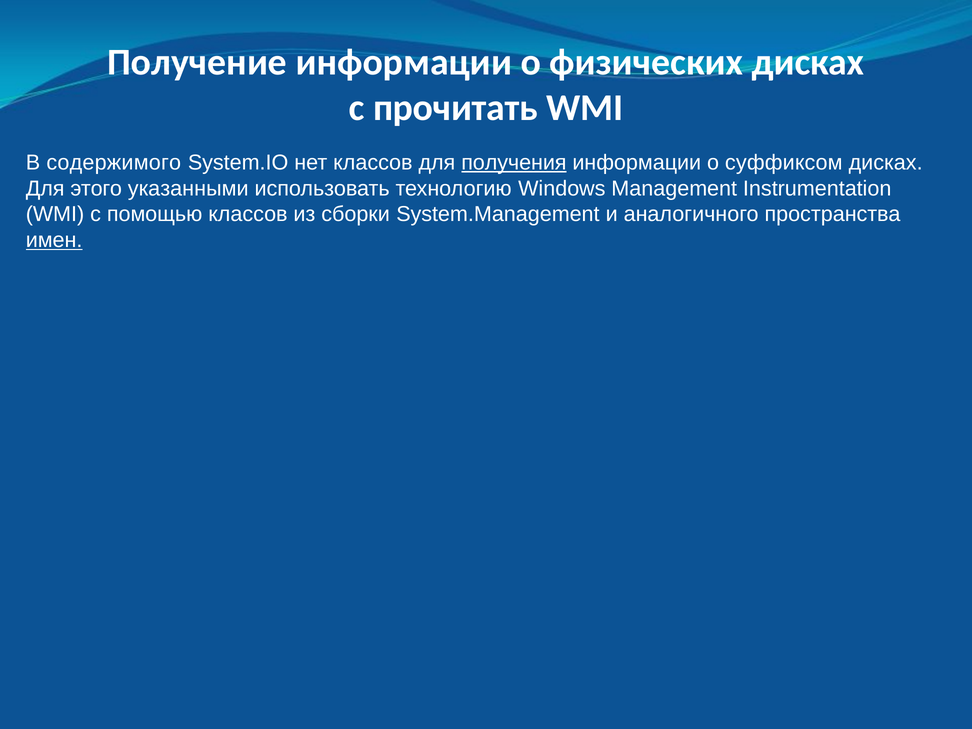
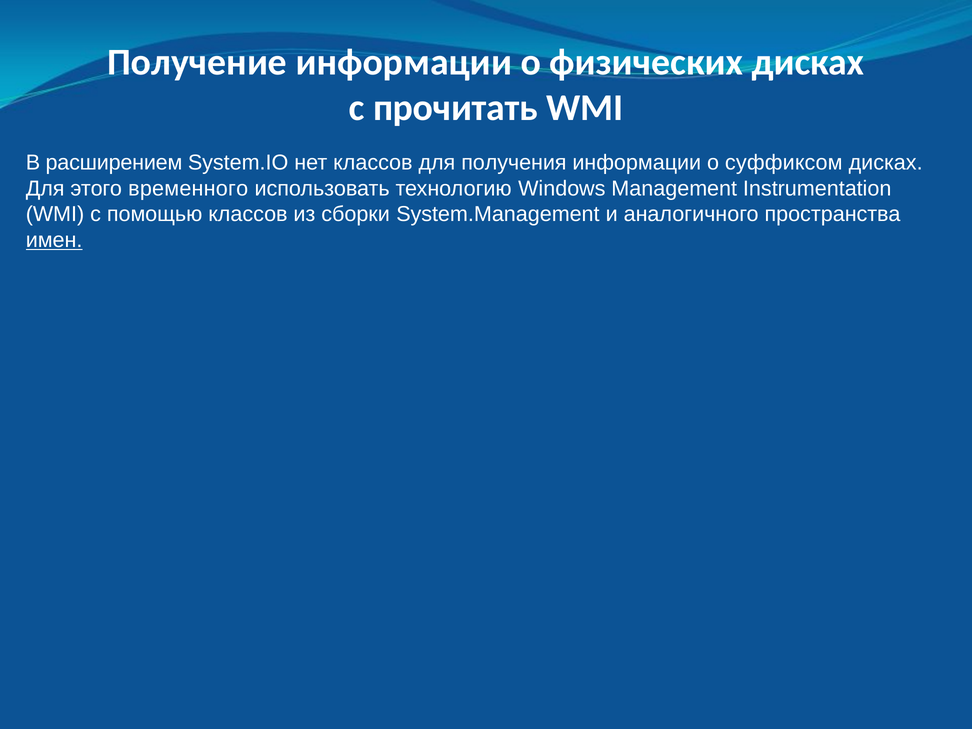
содержимого: содержимого -> расширением
получения underline: present -> none
указанными: указанными -> временного
